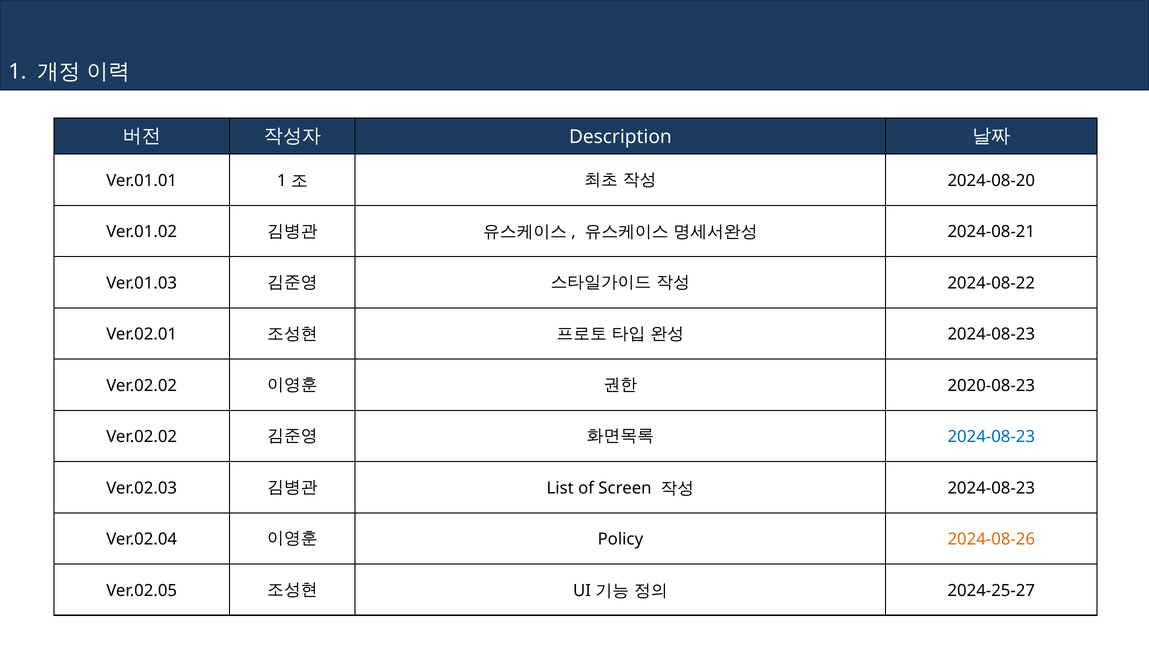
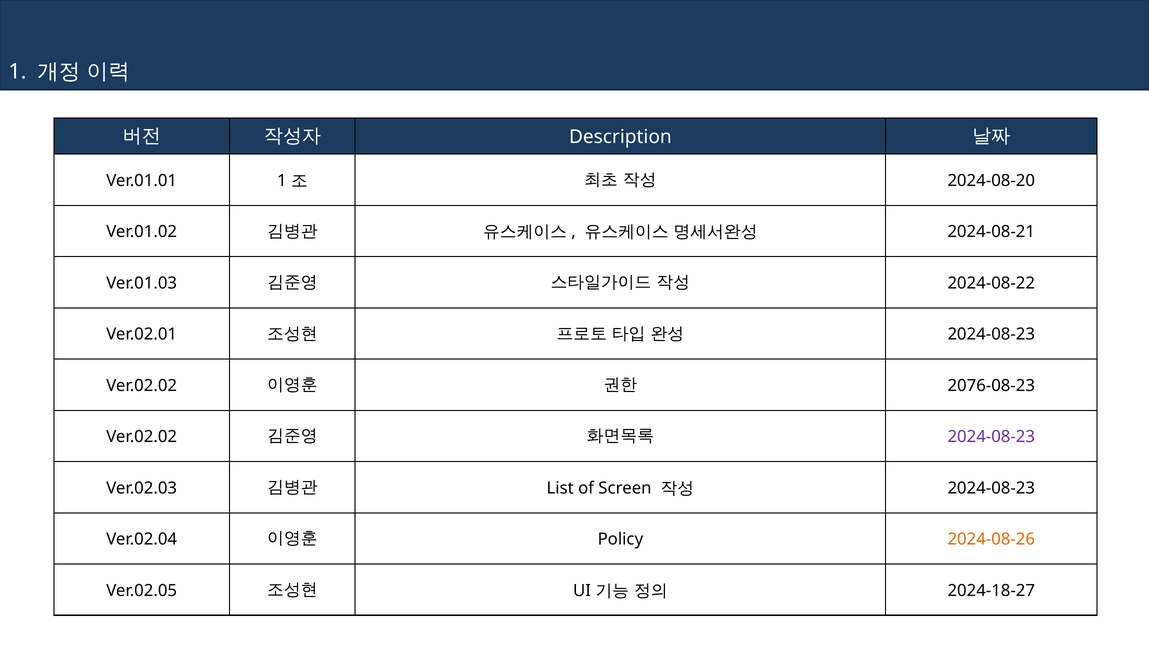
2020-08-23: 2020-08-23 -> 2076-08-23
2024-08-23 at (991, 437) colour: blue -> purple
2024-25-27: 2024-25-27 -> 2024-18-27
